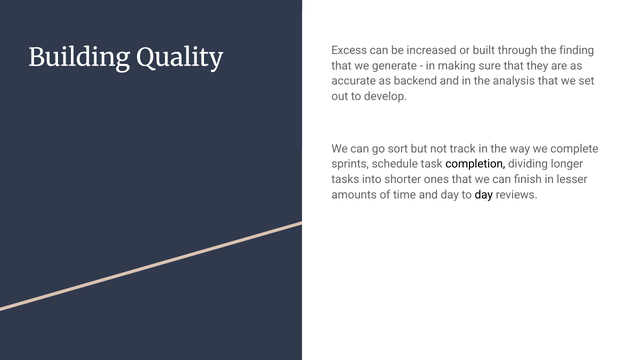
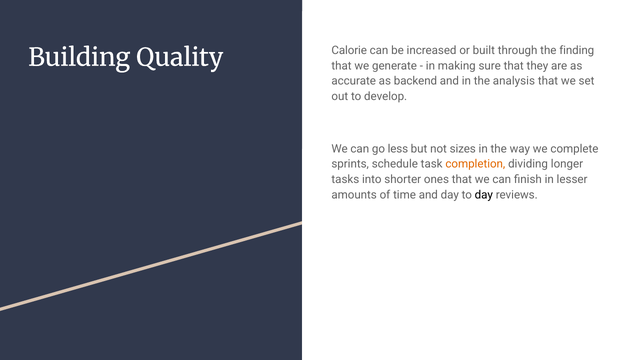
Excess: Excess -> Calorie
sort: sort -> less
track: track -> sizes
completion colour: black -> orange
